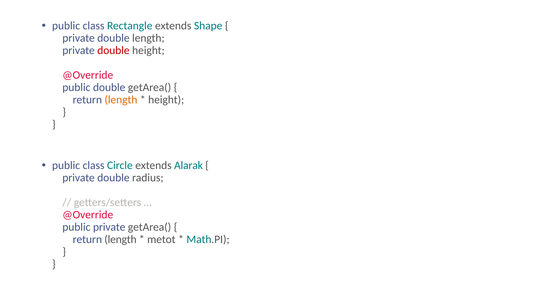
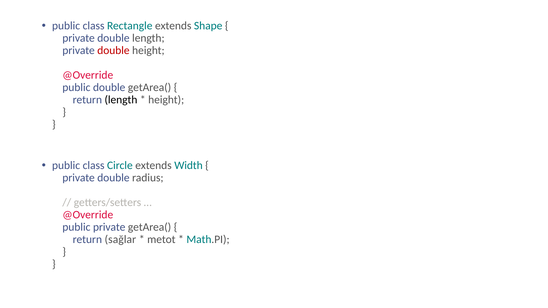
length at (121, 100) colour: orange -> black
Alarak: Alarak -> Width
length at (120, 240): length -> sağlar
